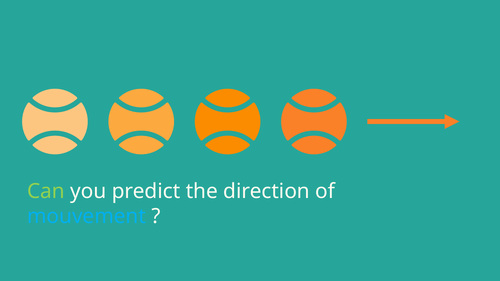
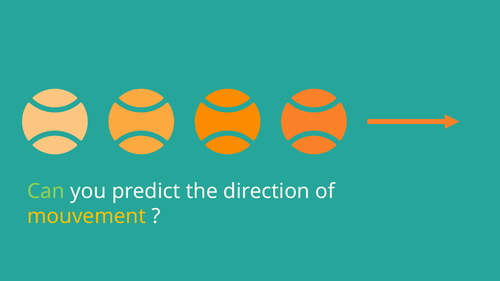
mouvement colour: light blue -> yellow
